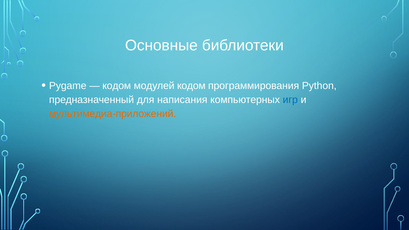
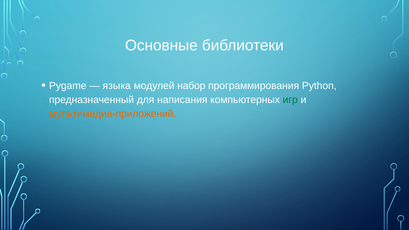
кодом at (117, 86): кодом -> языка
модулей кодом: кодом -> набор
игр colour: blue -> green
